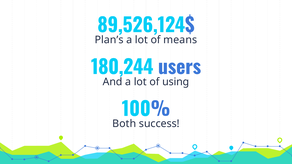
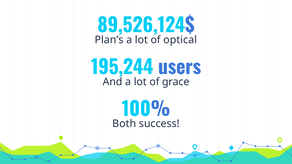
means: means -> optical
180,244: 180,244 -> 195,244
using: using -> grace
